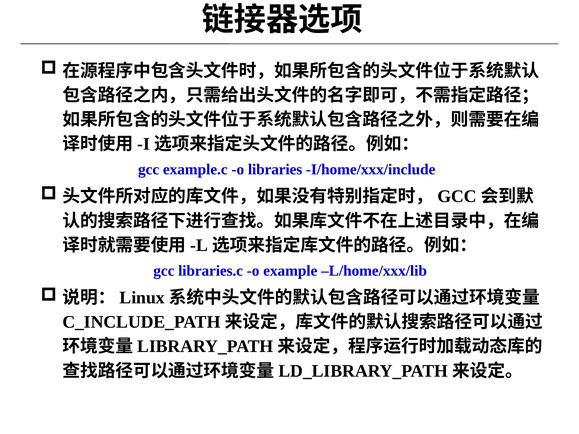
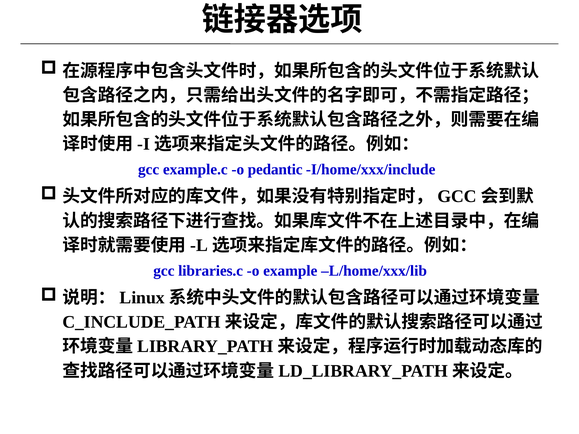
libraries: libraries -> pedantic
